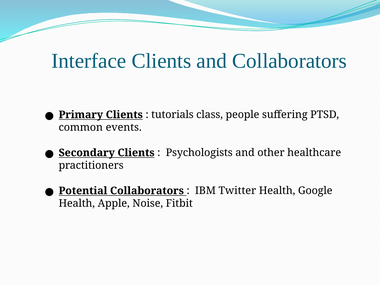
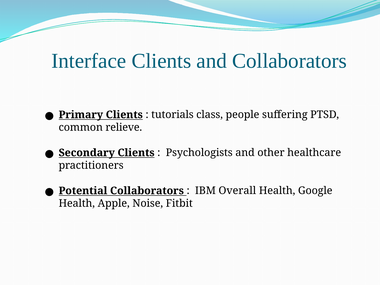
events: events -> relieve
Twitter: Twitter -> Overall
